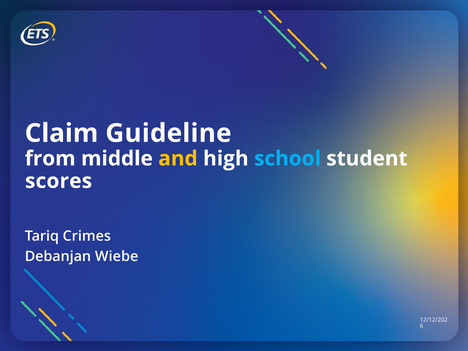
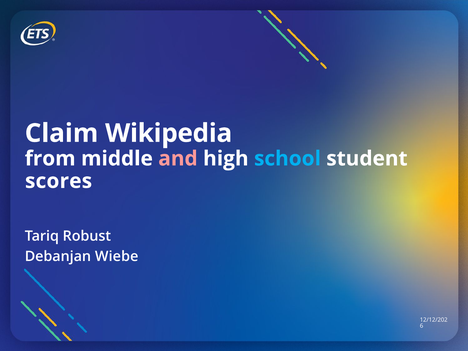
Guideline: Guideline -> Wikipedia
and colour: yellow -> pink
Crimes: Crimes -> Robust
